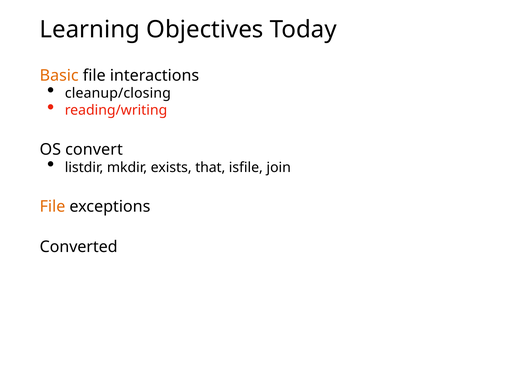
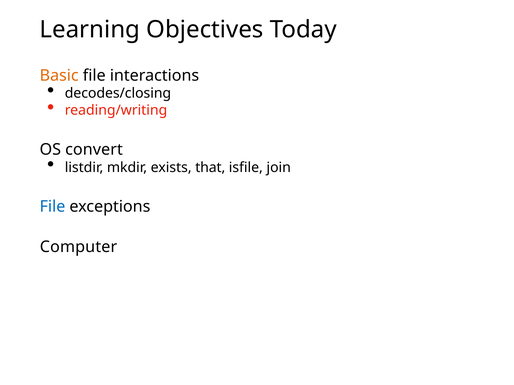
cleanup/closing: cleanup/closing -> decodes/closing
File at (52, 207) colour: orange -> blue
Converted: Converted -> Computer
